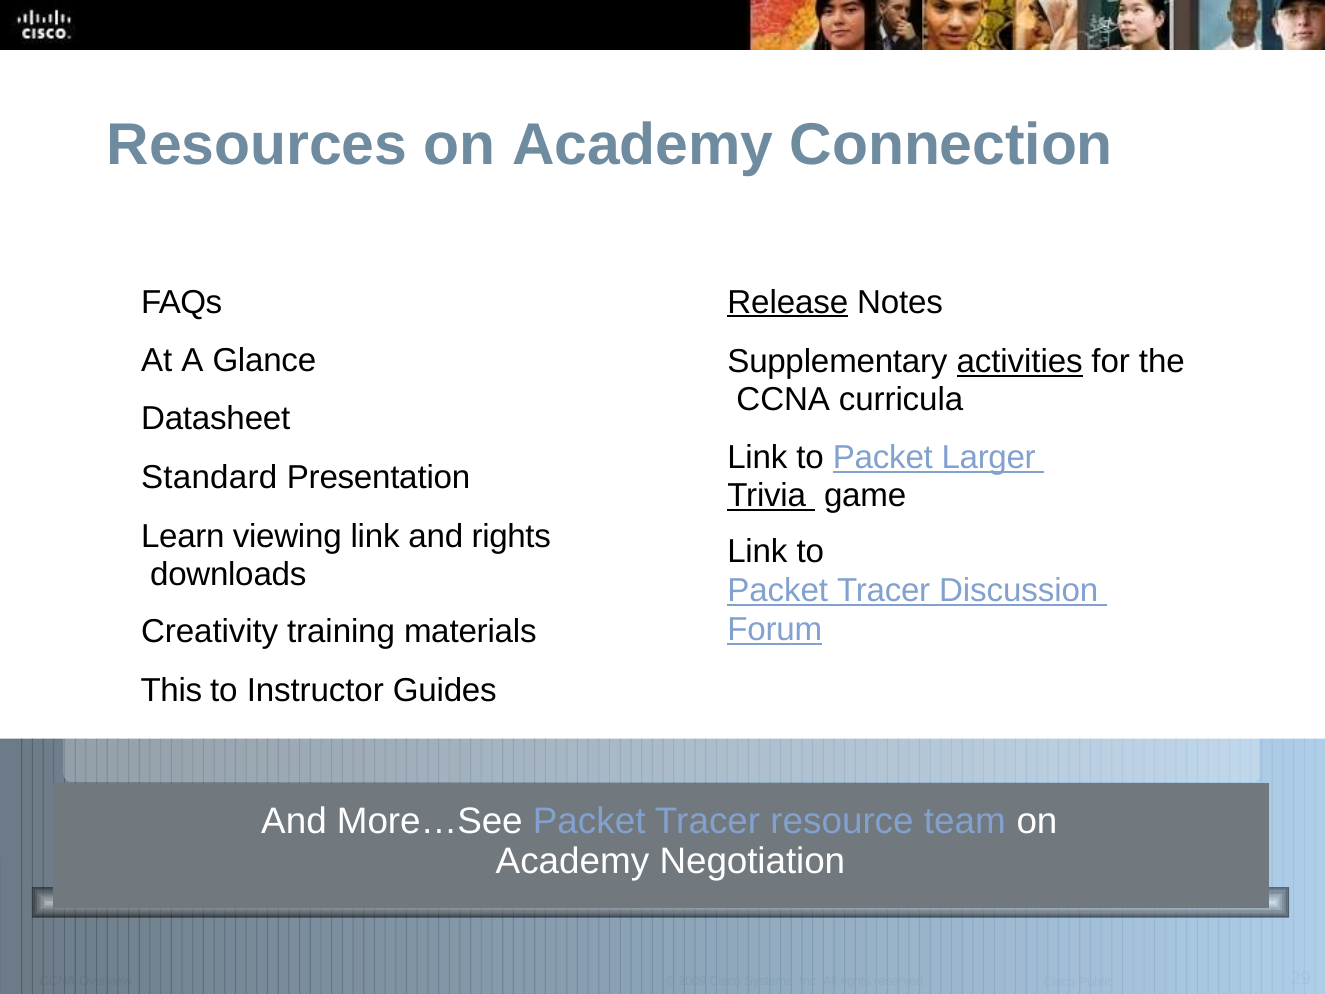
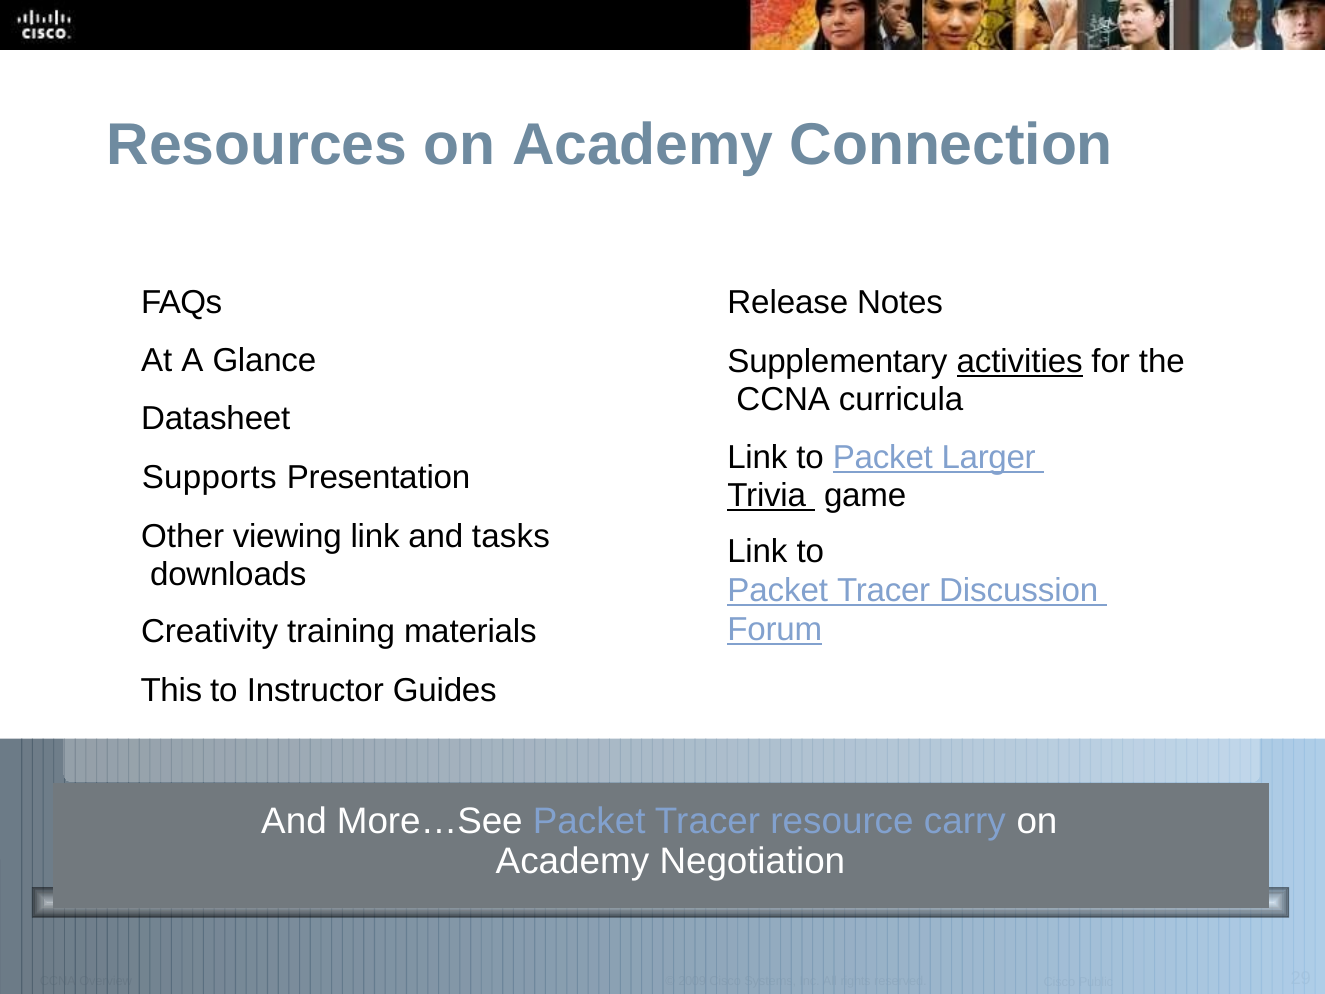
Release underline: present -> none
Standard: Standard -> Supports
Learn: Learn -> Other
and rights: rights -> tasks
team: team -> carry
